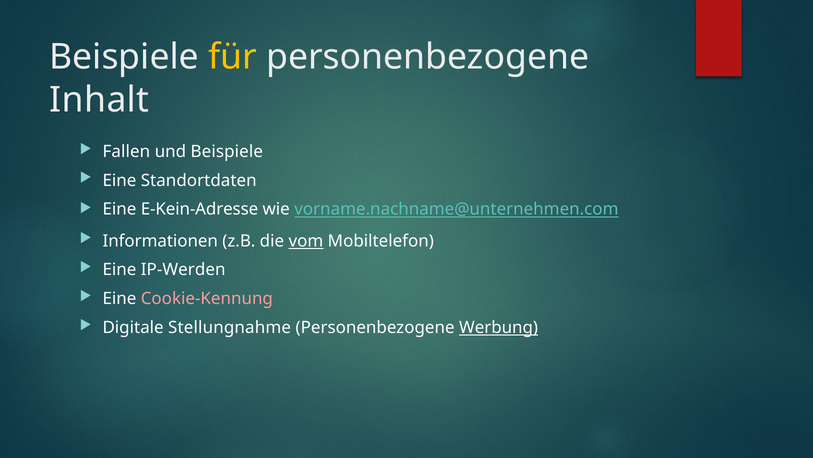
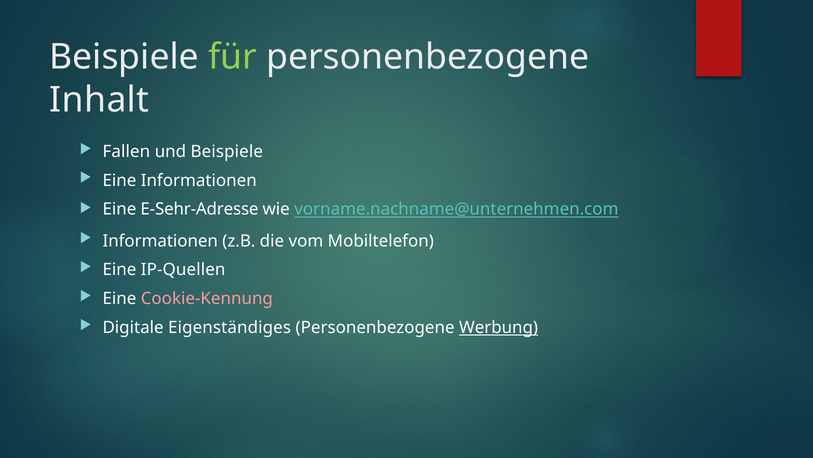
für colour: yellow -> light green
Eine Standortdaten: Standortdaten -> Informationen
E-Kein-Adresse: E-Kein-Adresse -> E-Sehr-Adresse
vom underline: present -> none
IP-Werden: IP-Werden -> IP-Quellen
Stellungnahme: Stellungnahme -> Eigenständiges
